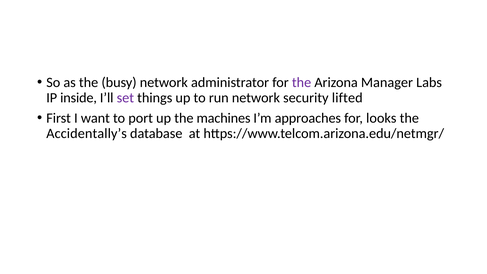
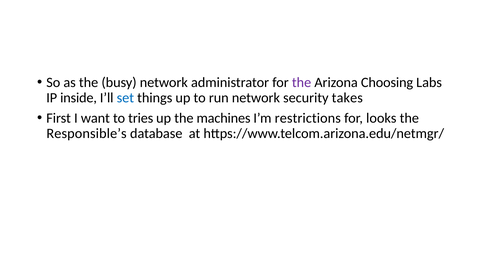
Manager: Manager -> Choosing
set colour: purple -> blue
lifted: lifted -> takes
port: port -> tries
approaches: approaches -> restrictions
Accidentally’s: Accidentally’s -> Responsible’s
